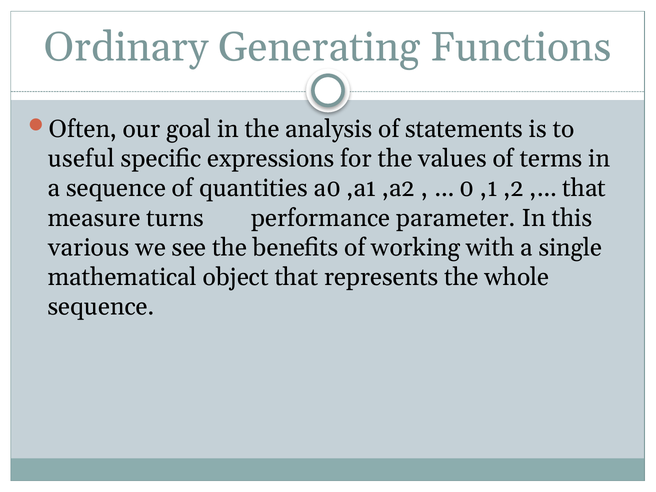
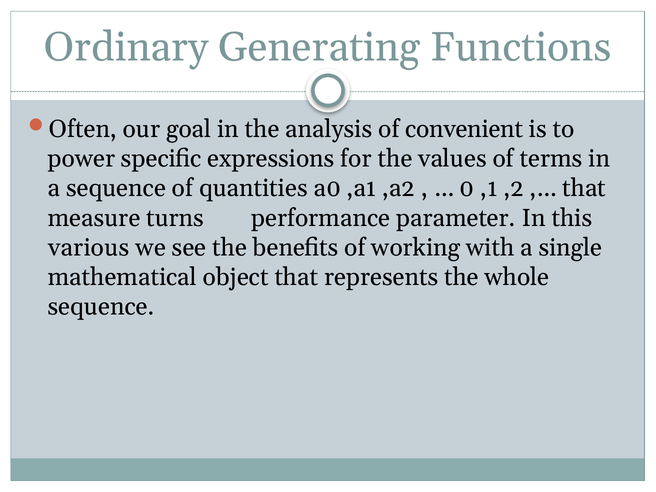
statements: statements -> convenient
useful: useful -> power
